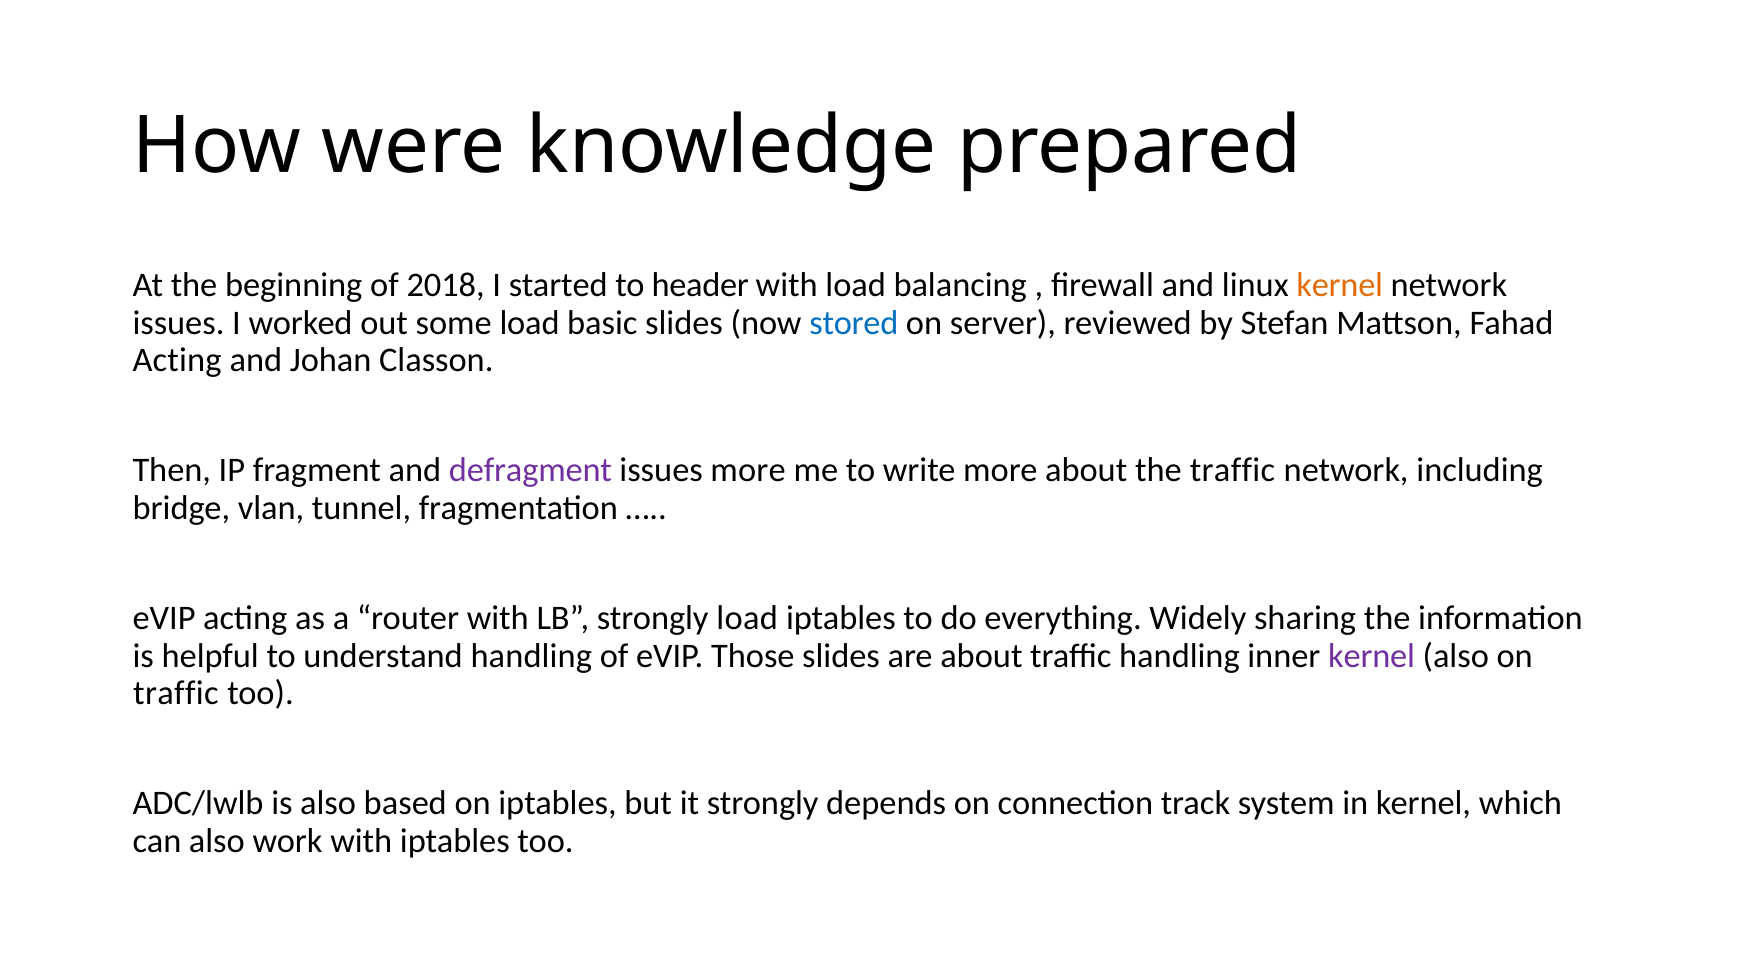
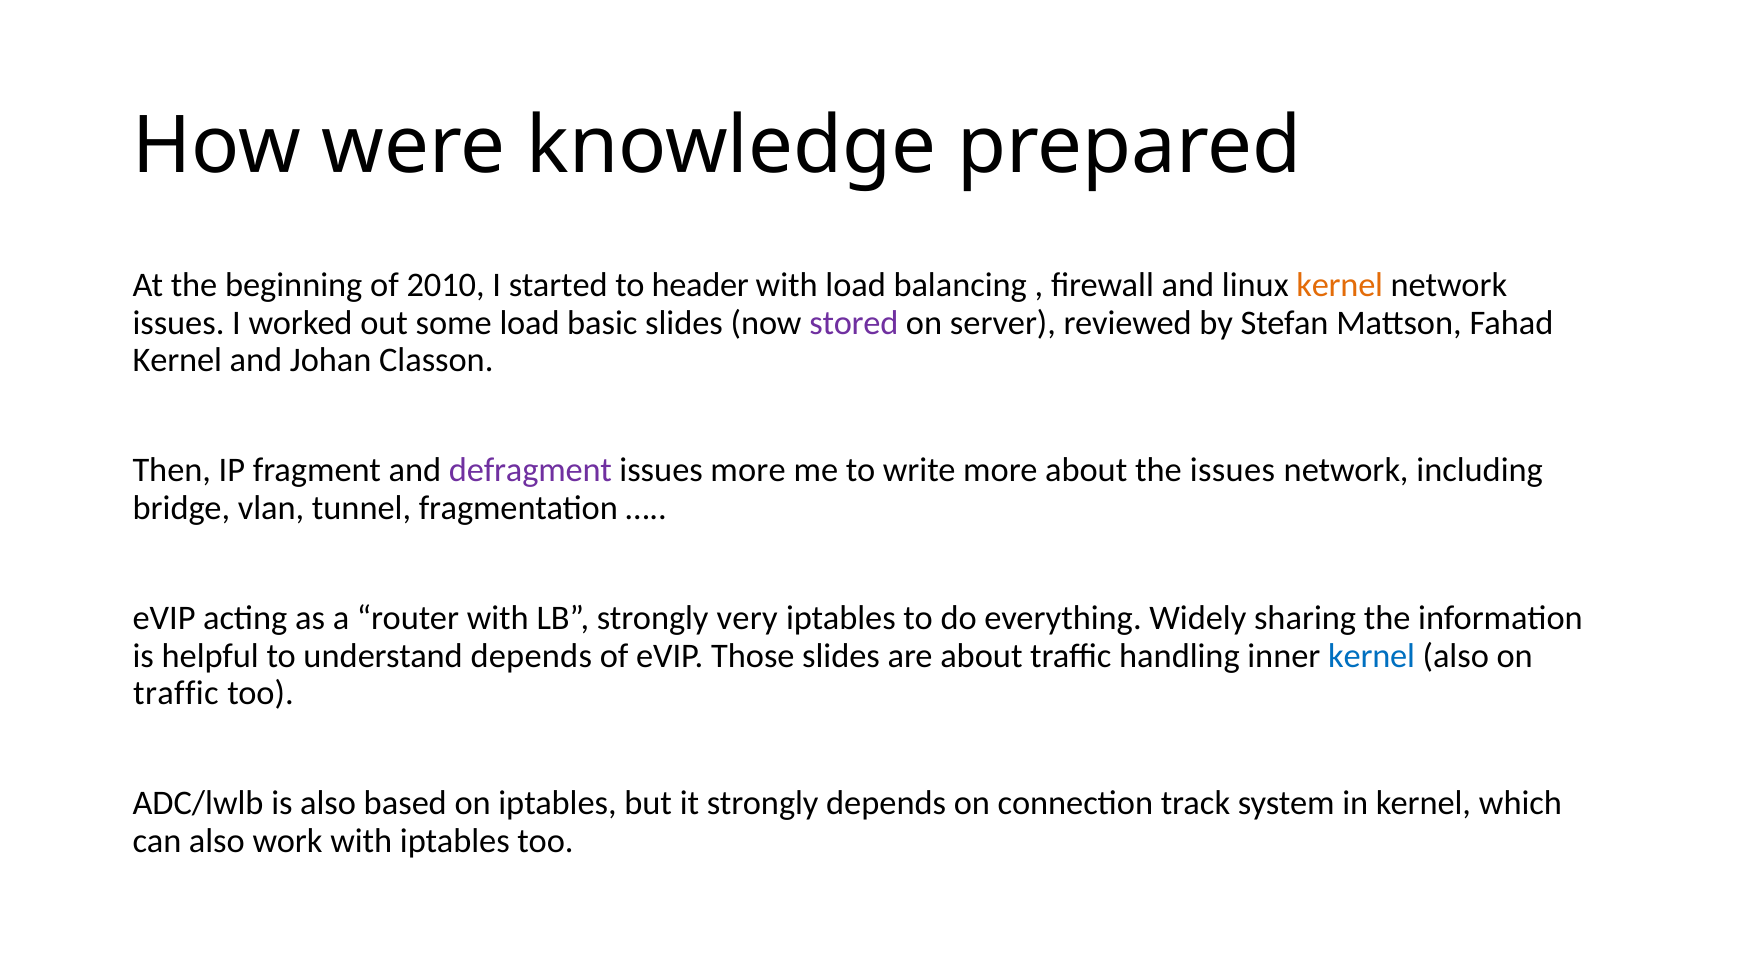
2018: 2018 -> 2010
stored colour: blue -> purple
Acting at (177, 360): Acting -> Kernel
the traffic: traffic -> issues
strongly load: load -> very
understand handling: handling -> depends
kernel at (1372, 655) colour: purple -> blue
